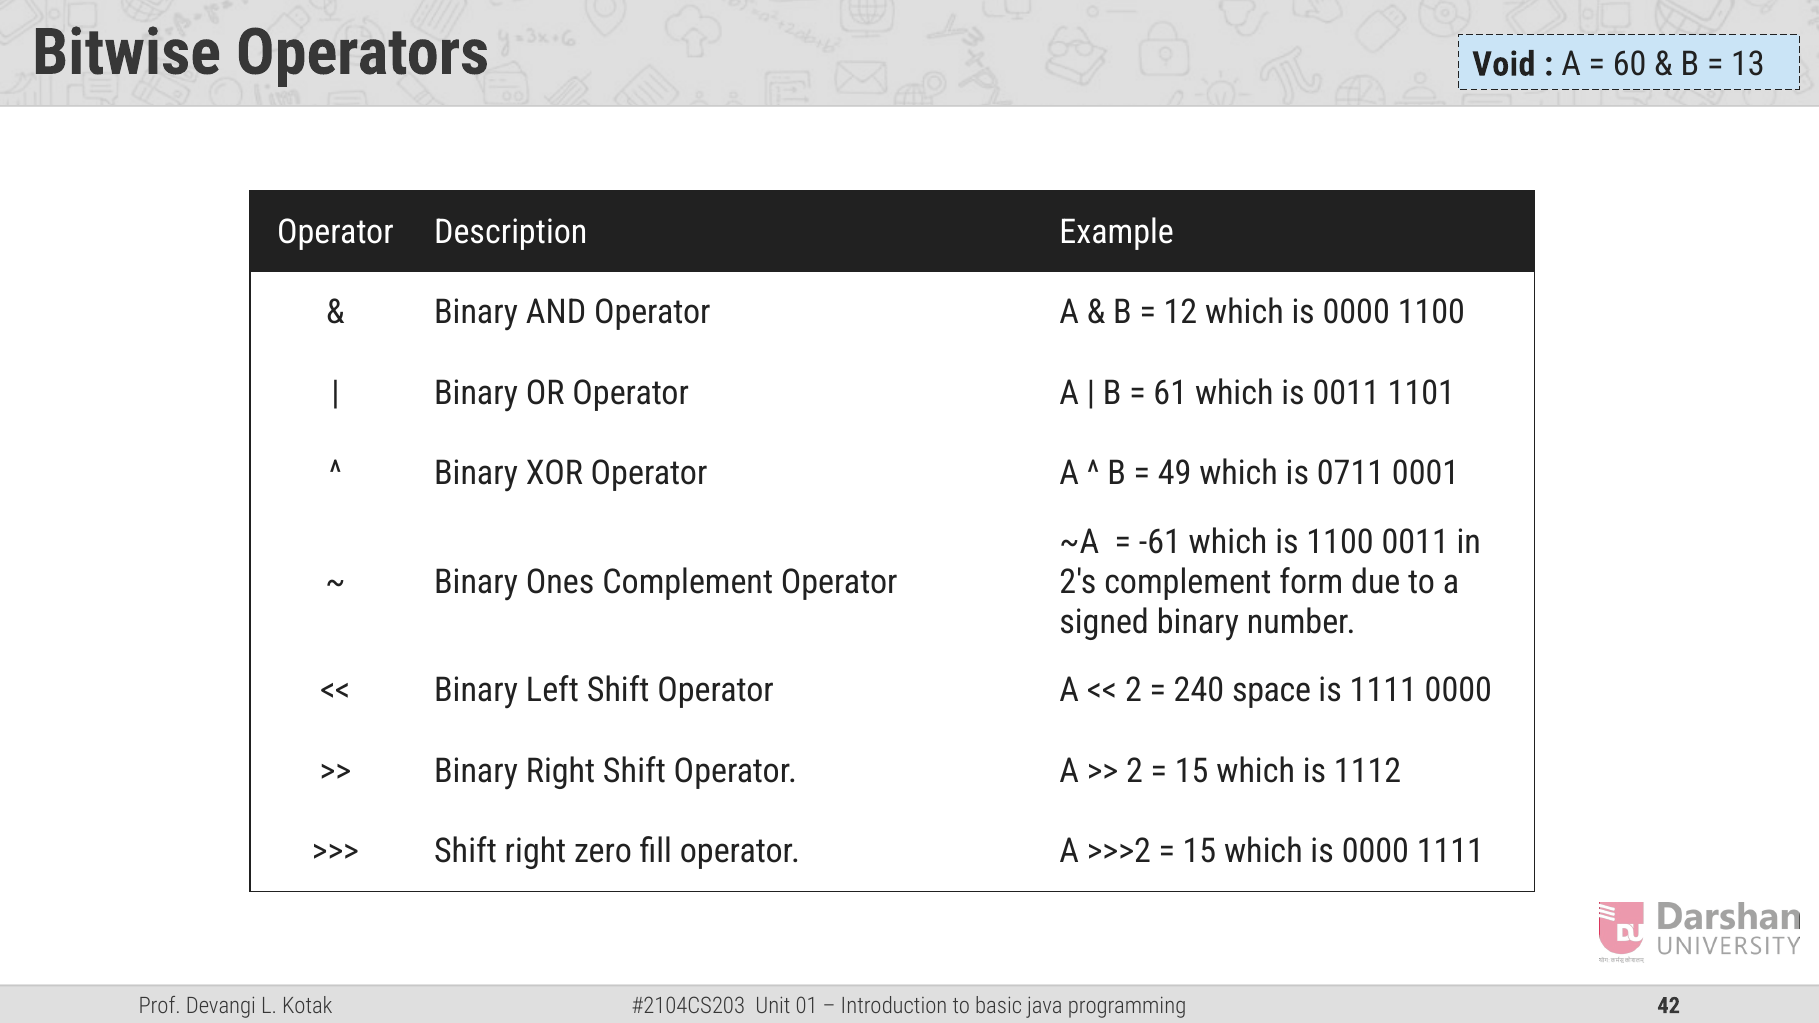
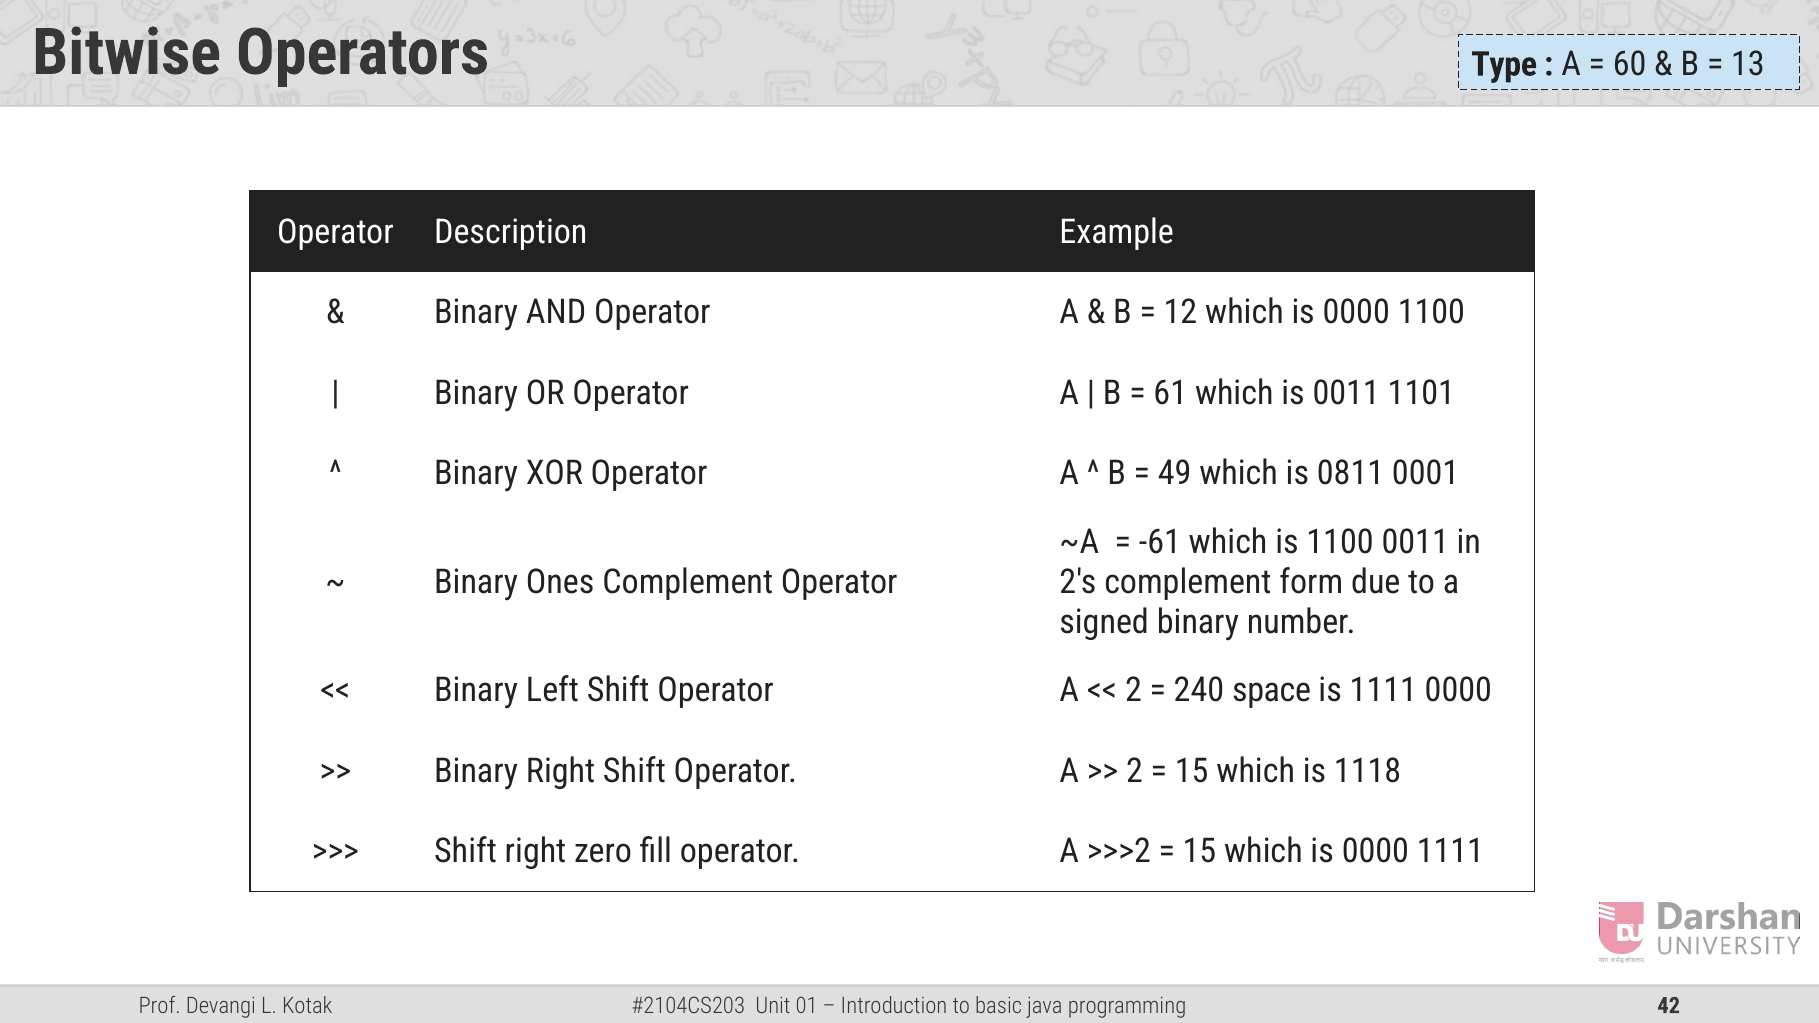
Void: Void -> Type
0711: 0711 -> 0811
1112: 1112 -> 1118
